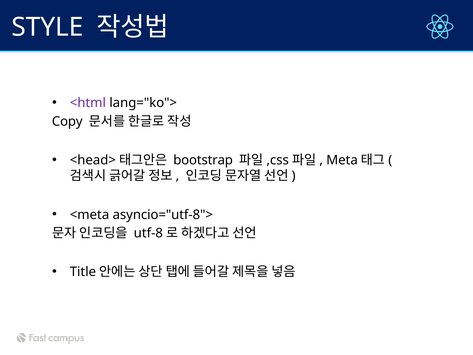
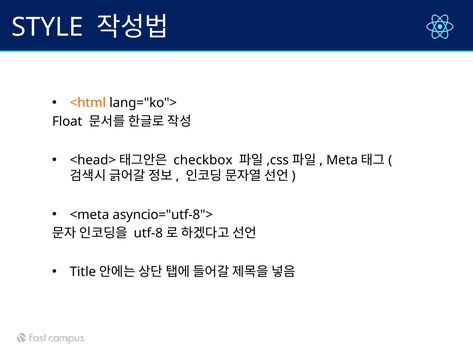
<html colour: purple -> orange
Copy: Copy -> Float
bootstrap: bootstrap -> checkbox
